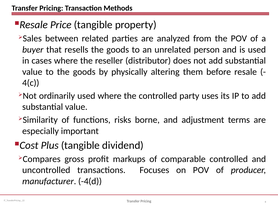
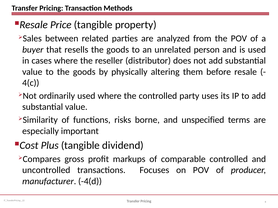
adjustment: adjustment -> unspecified
